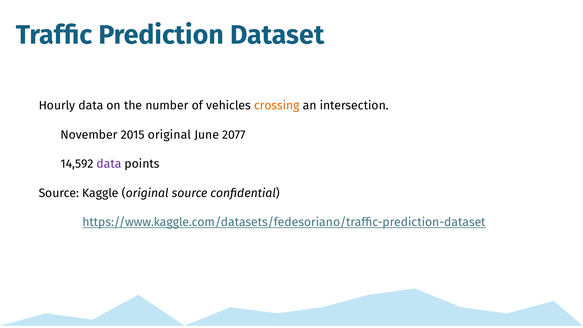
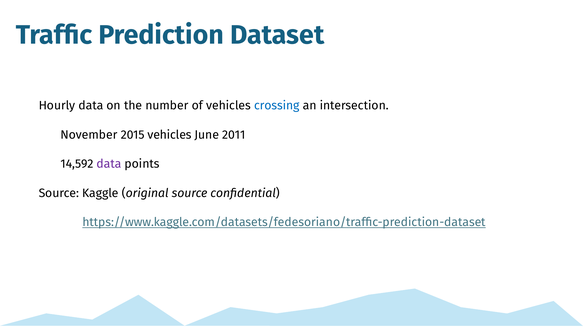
crossing colour: orange -> blue
2015 original: original -> vehicles
2077: 2077 -> 2011
